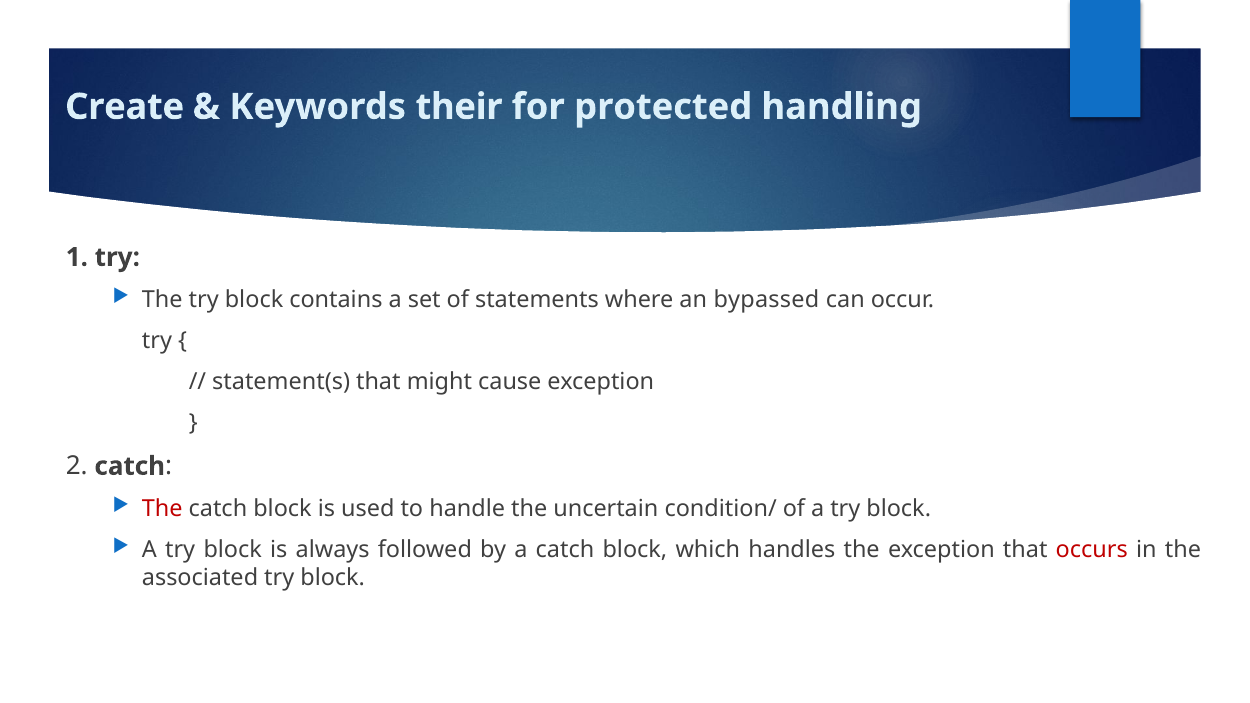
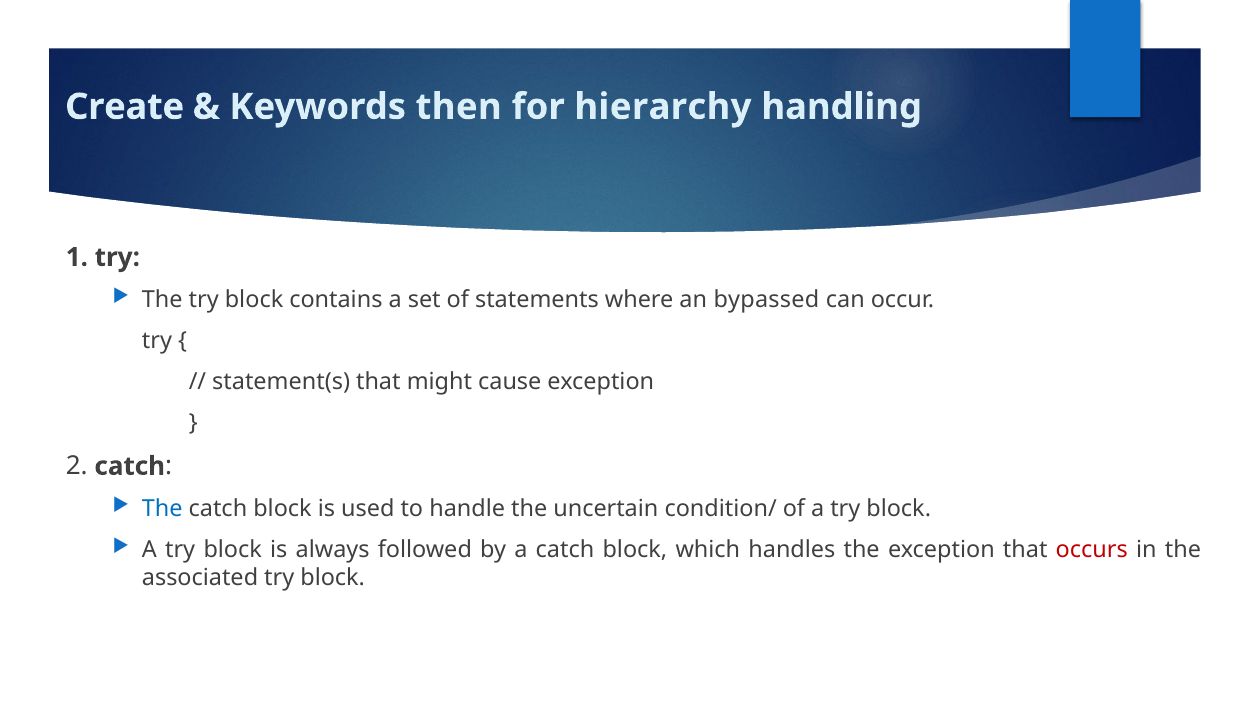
their: their -> then
protected: protected -> hierarchy
The at (162, 509) colour: red -> blue
